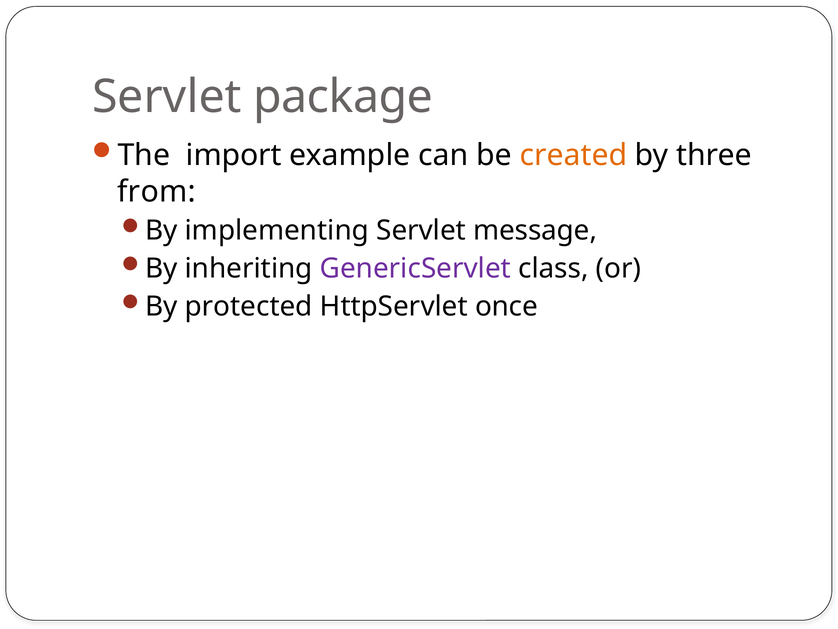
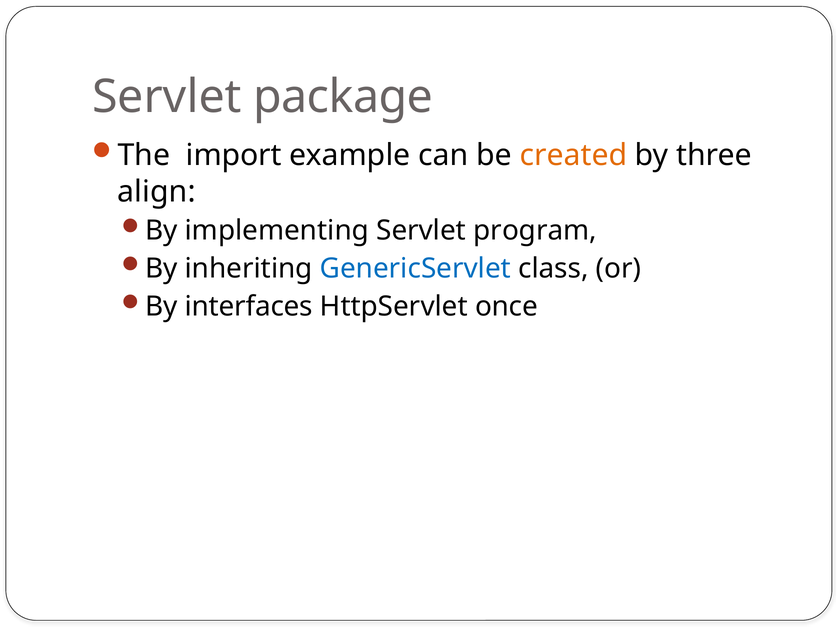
from: from -> align
message: message -> program
GenericServlet colour: purple -> blue
protected: protected -> interfaces
